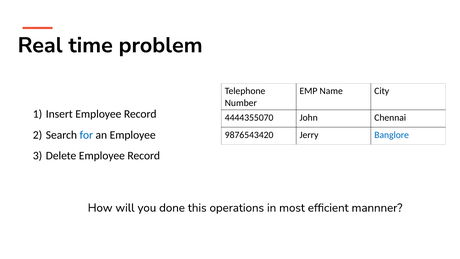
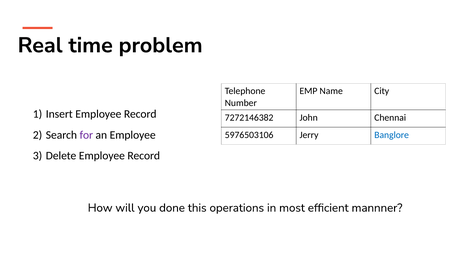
4444355070: 4444355070 -> 7272146382
for colour: blue -> purple
9876543420: 9876543420 -> 5976503106
